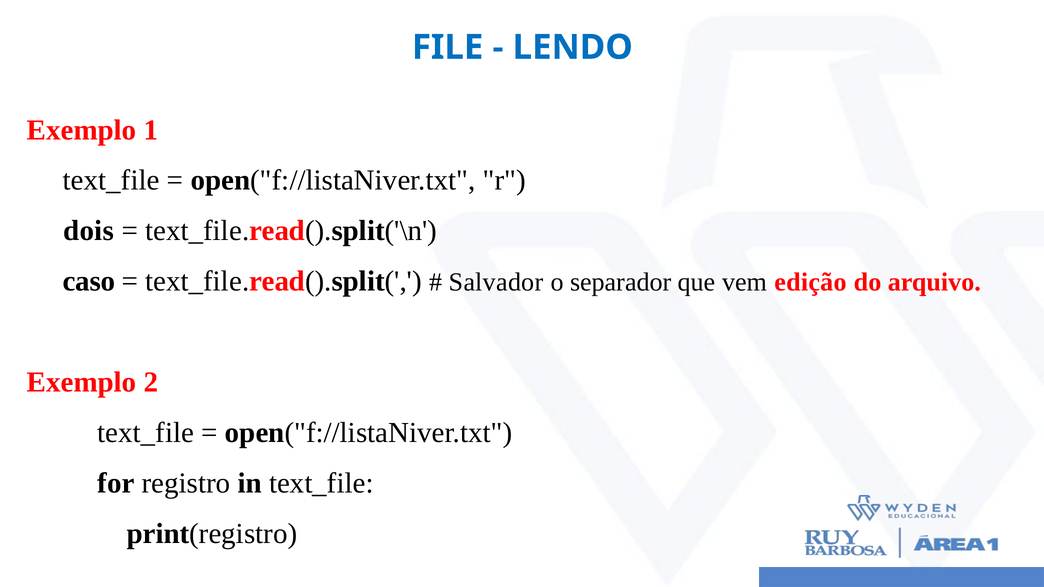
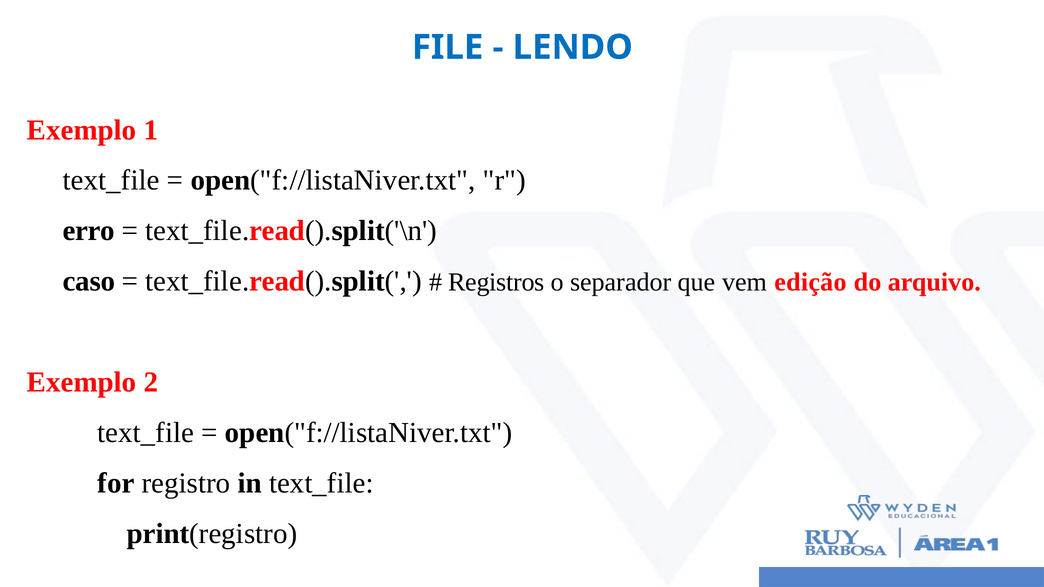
dois: dois -> erro
Salvador: Salvador -> Registros
